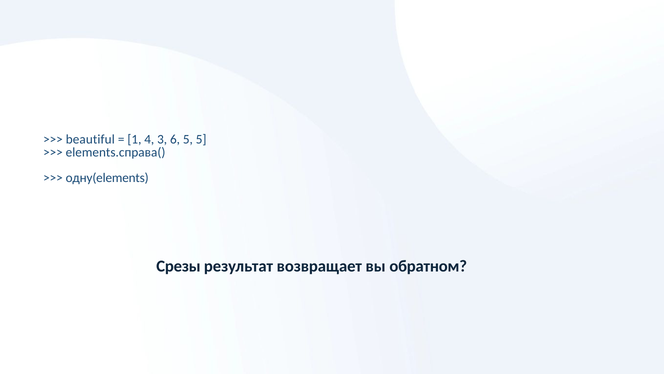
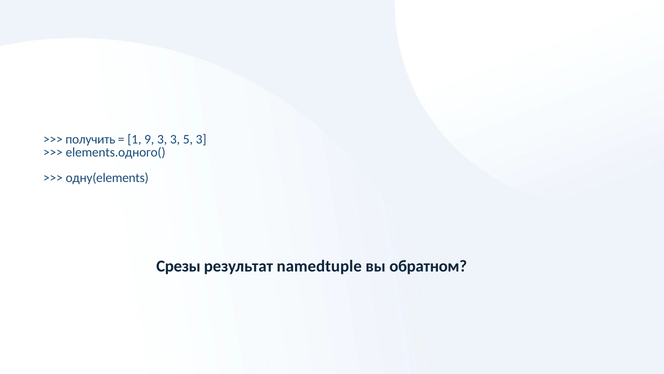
beautiful: beautiful -> получить
4: 4 -> 9
3 6: 6 -> 3
5 5: 5 -> 3
elements.справа(: elements.справа( -> elements.одного(
возвращает: возвращает -> namedtuple
